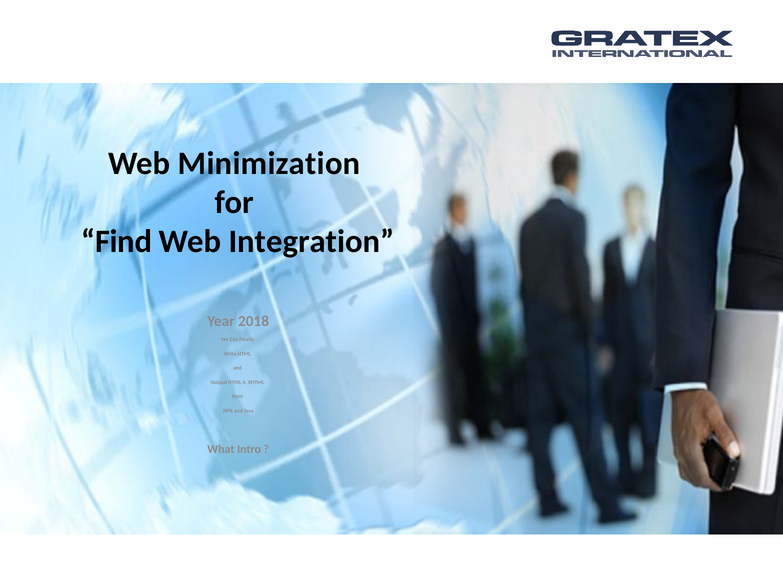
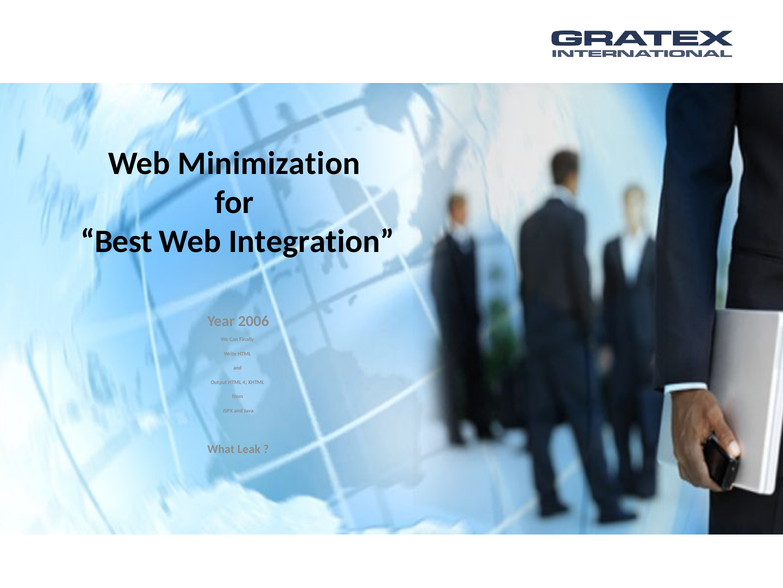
Find: Find -> Best
2018: 2018 -> 2006
Intro: Intro -> Leak
